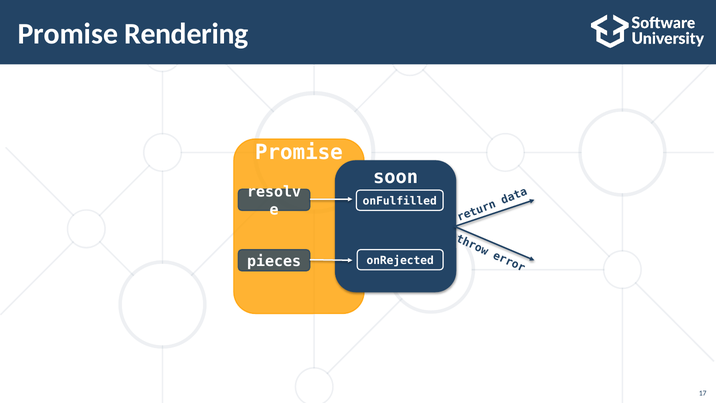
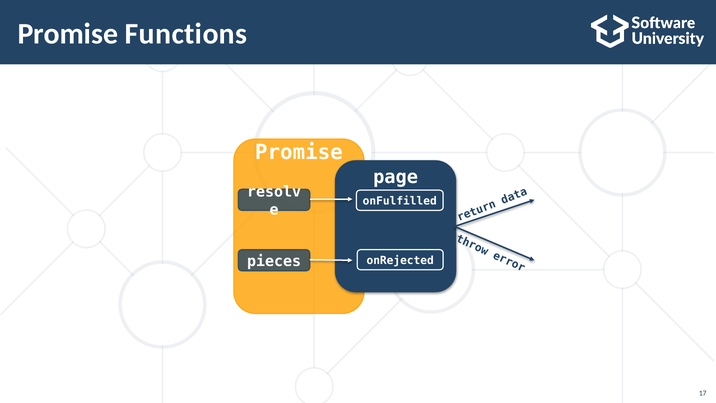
Rendering: Rendering -> Functions
soon: soon -> page
